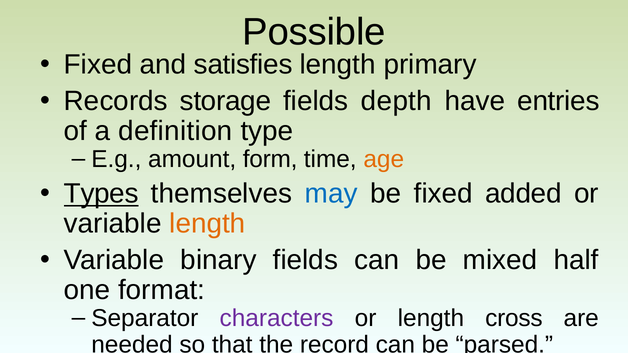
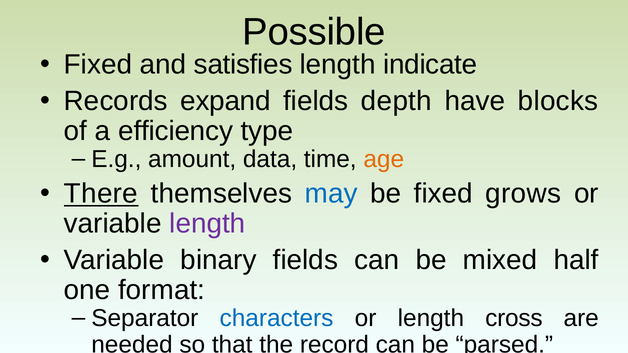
primary: primary -> indicate
storage: storage -> expand
entries: entries -> blocks
definition: definition -> efficiency
form: form -> data
Types: Types -> There
added: added -> grows
length at (207, 224) colour: orange -> purple
characters colour: purple -> blue
